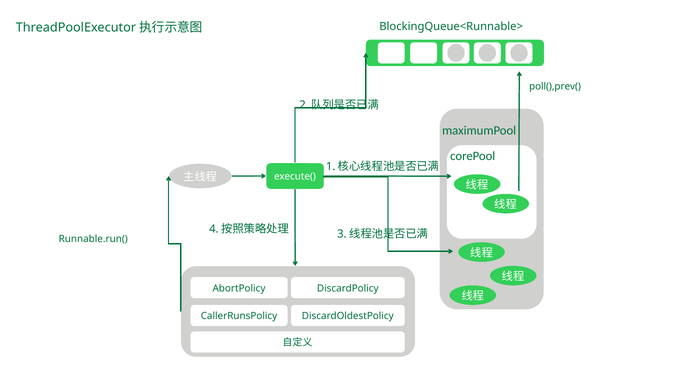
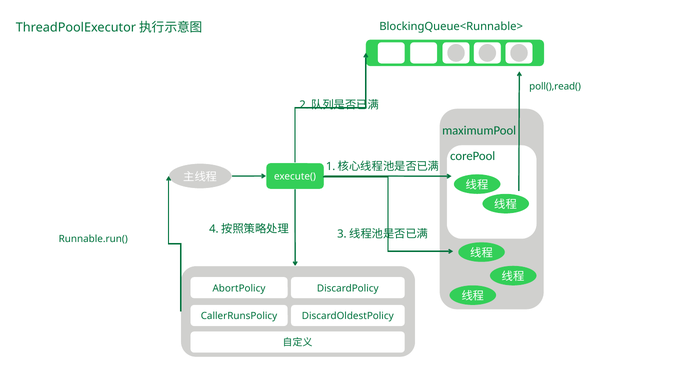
poll(),prev(: poll(),prev( -> poll(),read(
